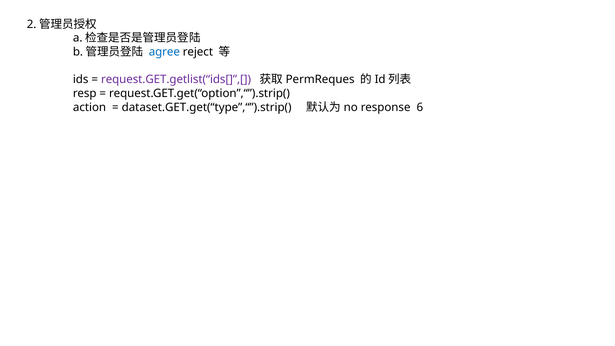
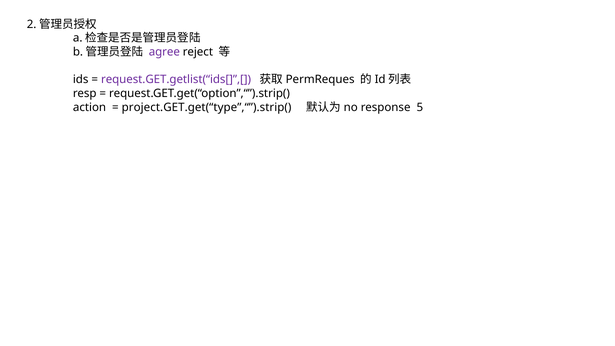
agree colour: blue -> purple
dataset.GET.get(“type”,“”).strip(: dataset.GET.get(“type”,“”).strip( -> project.GET.get(“type”,“”).strip(
6: 6 -> 5
